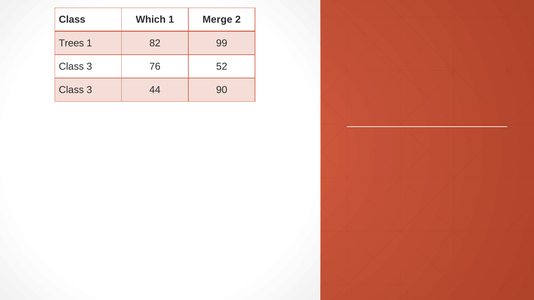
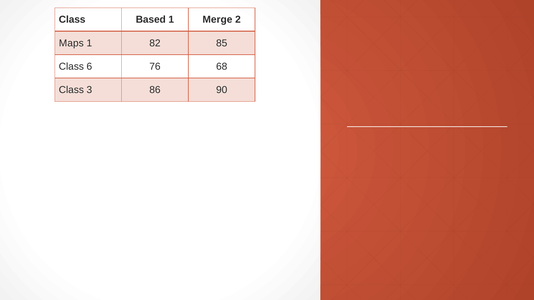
Which: Which -> Based
Trees: Trees -> Maps
99: 99 -> 85
3 at (89, 67): 3 -> 6
52: 52 -> 68
44: 44 -> 86
